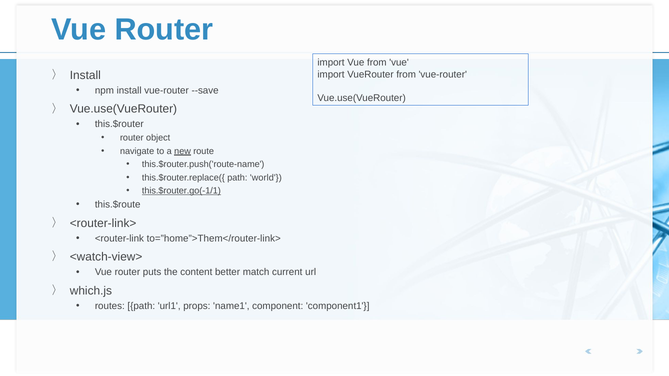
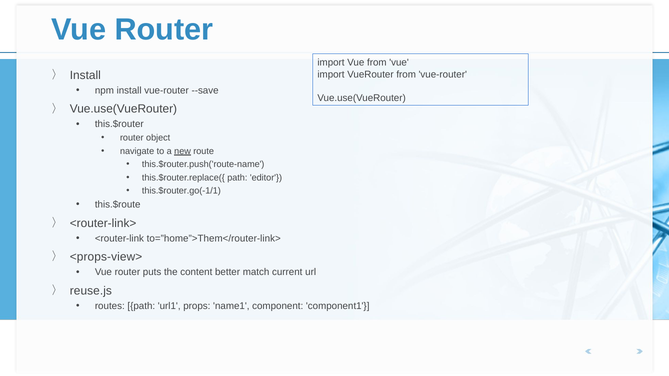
world: world -> editor
this.$router.go(-1/1 underline: present -> none
<watch-view>: <watch-view> -> <props-view>
which.js: which.js -> reuse.js
